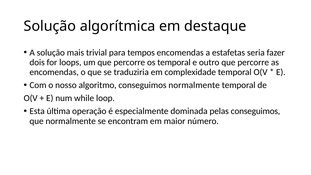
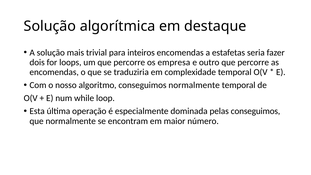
tempos: tempos -> inteiros
os temporal: temporal -> empresa
